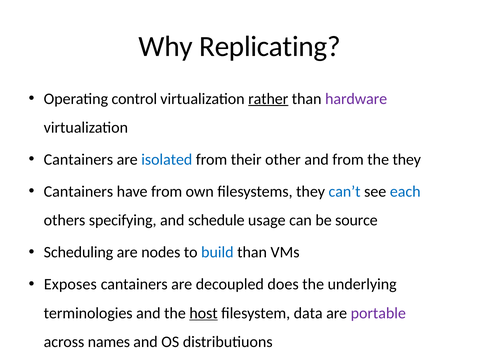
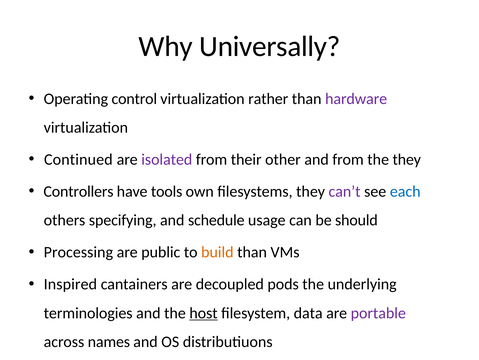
Replicating: Replicating -> Universally
rather underline: present -> none
Cantainers at (78, 159): Cantainers -> Continued
isolated colour: blue -> purple
Cantainers at (78, 191): Cantainers -> Controllers
have from: from -> tools
can’t colour: blue -> purple
source: source -> should
Scheduling: Scheduling -> Processing
nodes: nodes -> public
build colour: blue -> orange
Exposes: Exposes -> Inspired
does: does -> pods
